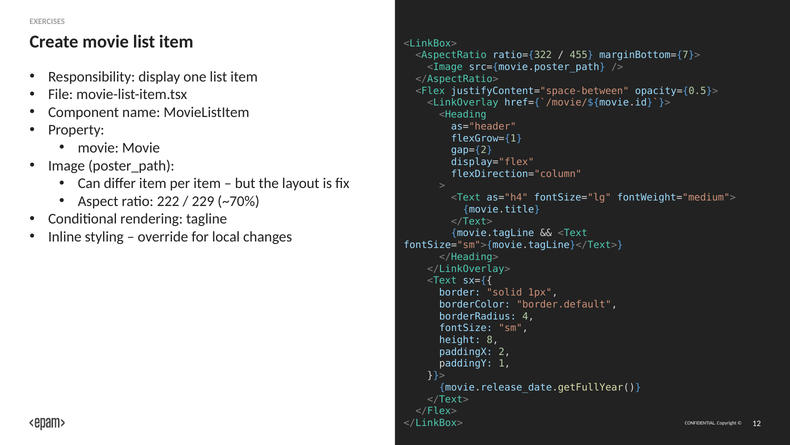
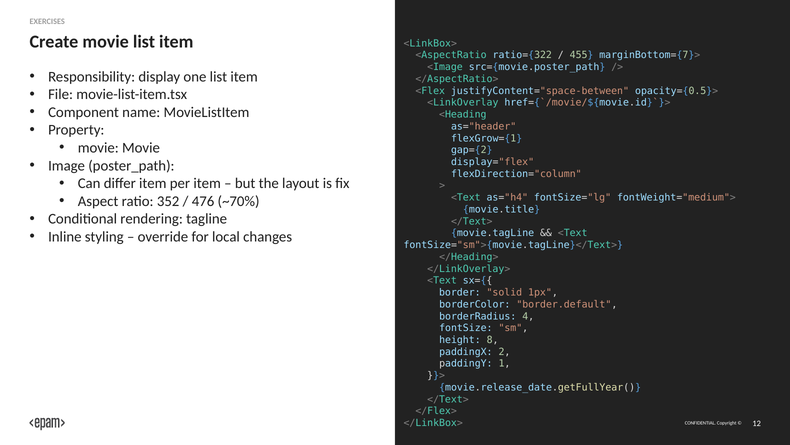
222: 222 -> 352
229: 229 -> 476
